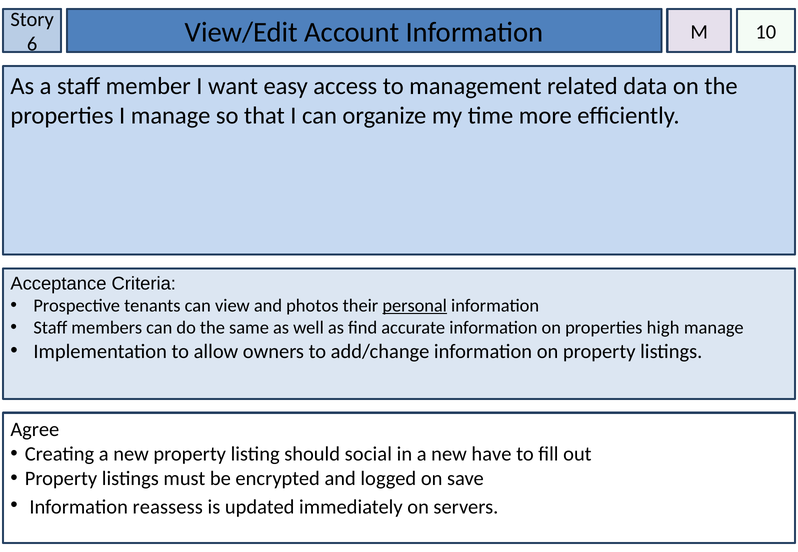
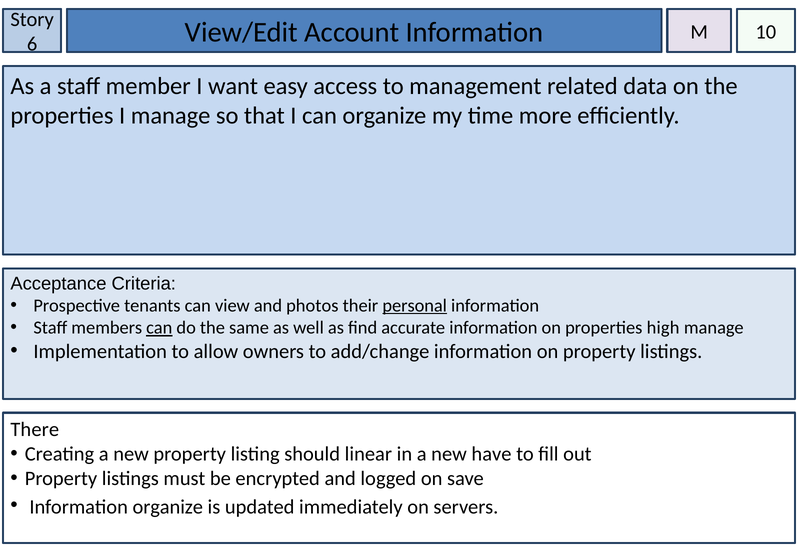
can at (159, 328) underline: none -> present
Agree: Agree -> There
social: social -> linear
Information reassess: reassess -> organize
